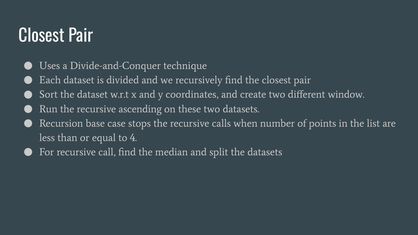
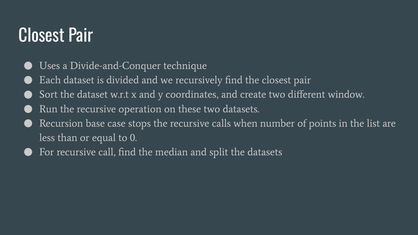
ascending: ascending -> operation
4: 4 -> 0
